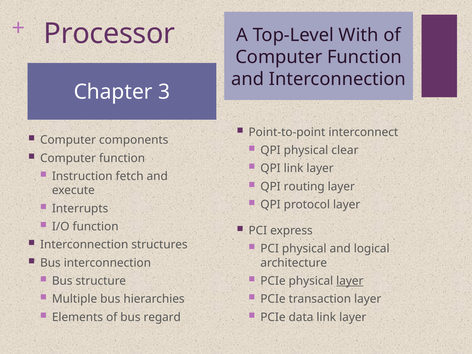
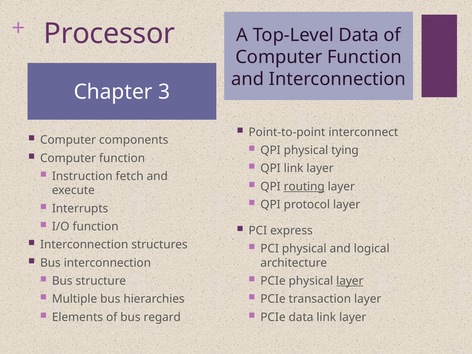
Top-Level With: With -> Data
clear: clear -> tying
routing underline: none -> present
